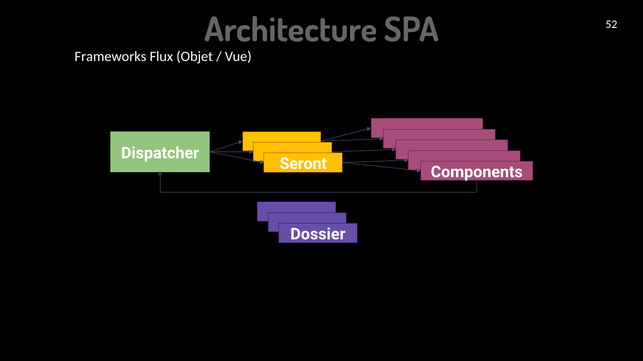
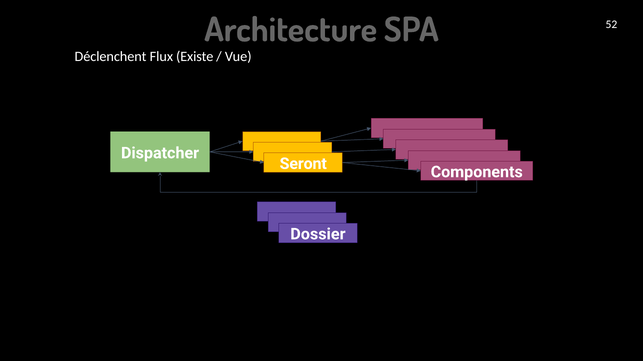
Frameworks: Frameworks -> Déclenchent
Objet: Objet -> Existe
